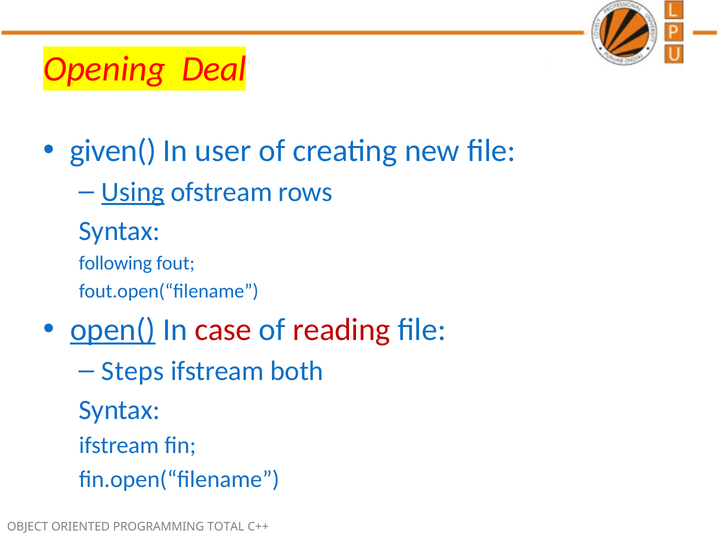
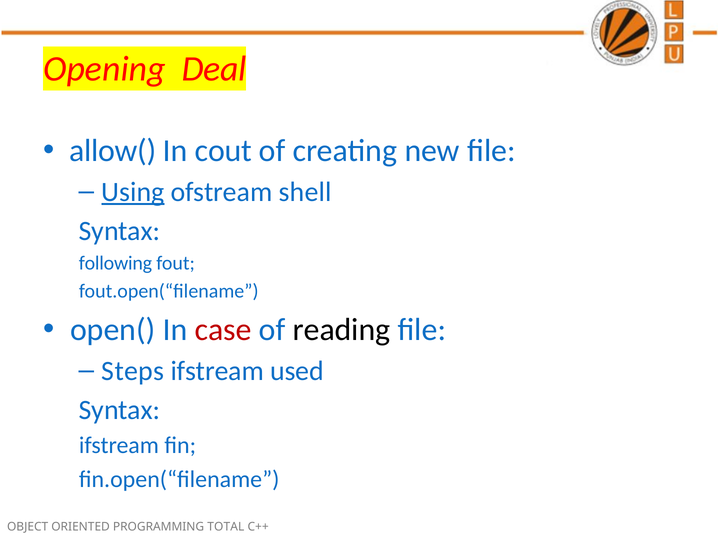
given(: given( -> allow(
user: user -> cout
rows: rows -> shell
open( underline: present -> none
reading colour: red -> black
both: both -> used
